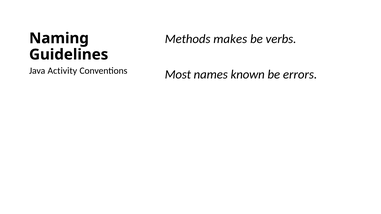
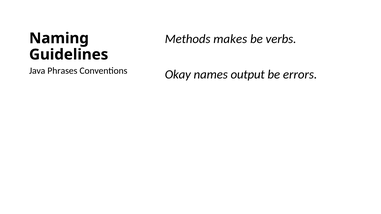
Activity: Activity -> Phrases
Most: Most -> Okay
known: known -> output
